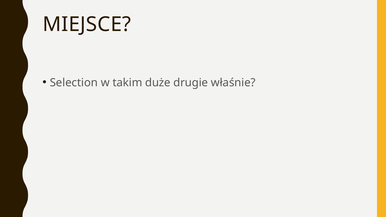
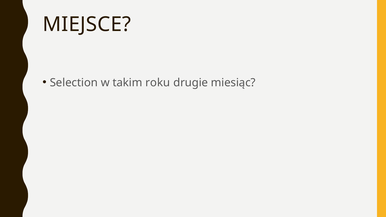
duże: duże -> roku
właśnie: właśnie -> miesiąc
